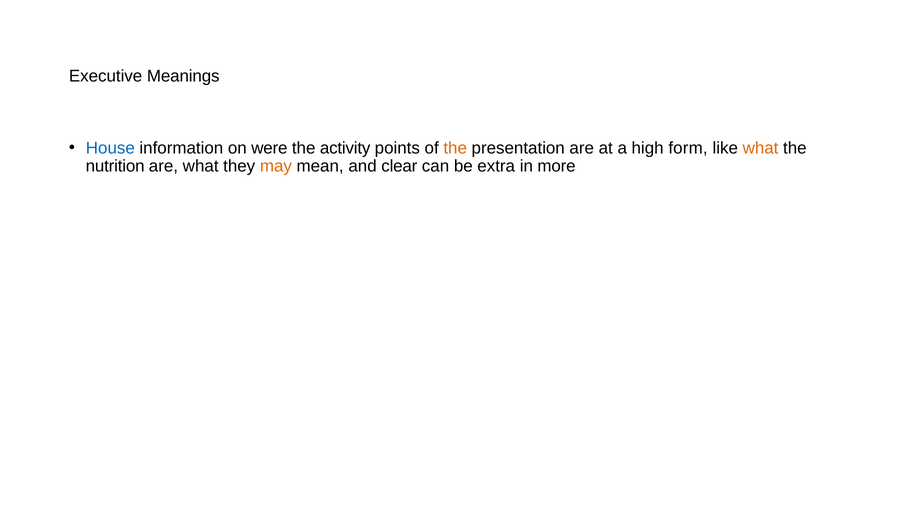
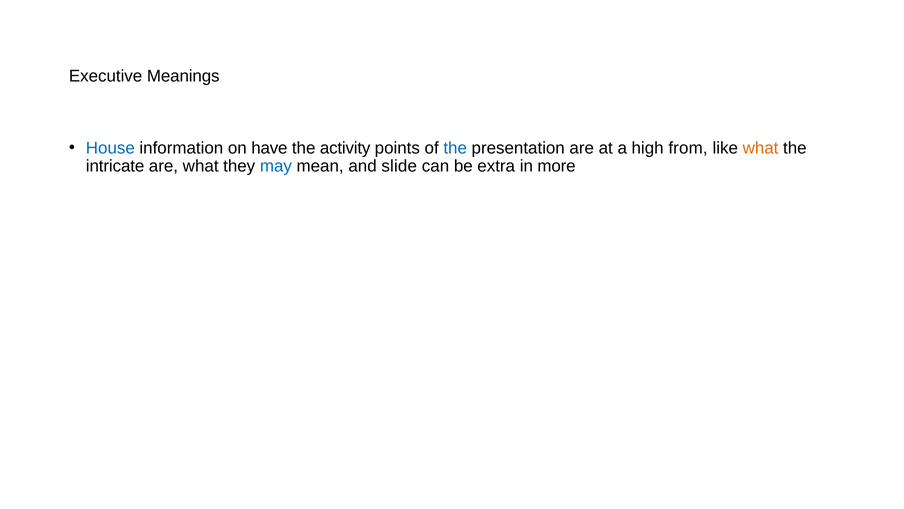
were: were -> have
the at (455, 148) colour: orange -> blue
form: form -> from
nutrition: nutrition -> intricate
may colour: orange -> blue
clear: clear -> slide
